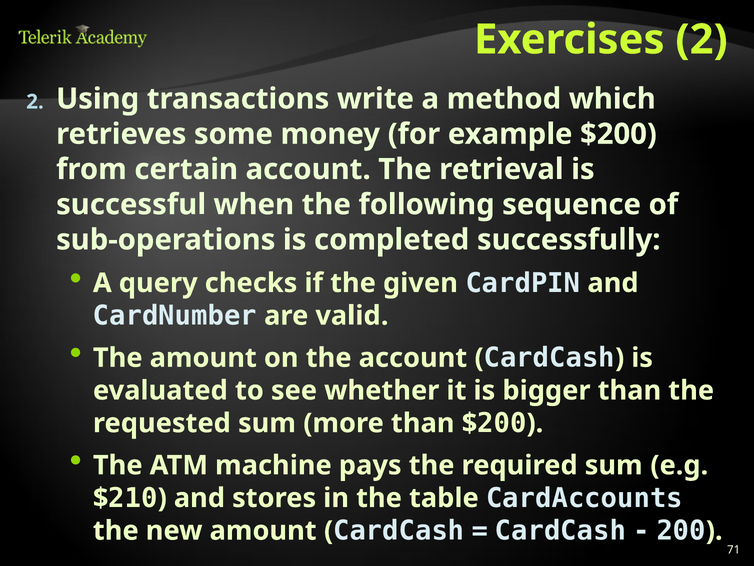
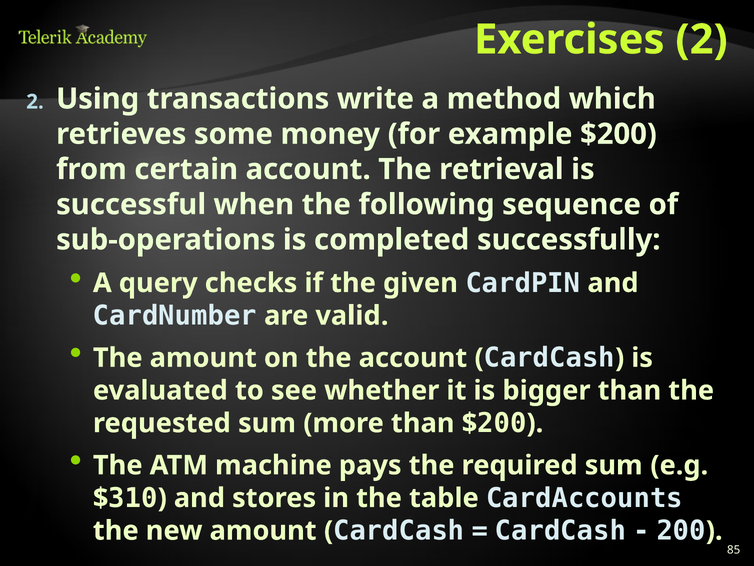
210: 210 -> 310
71: 71 -> 85
